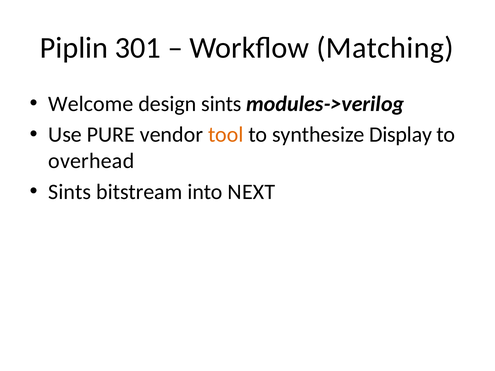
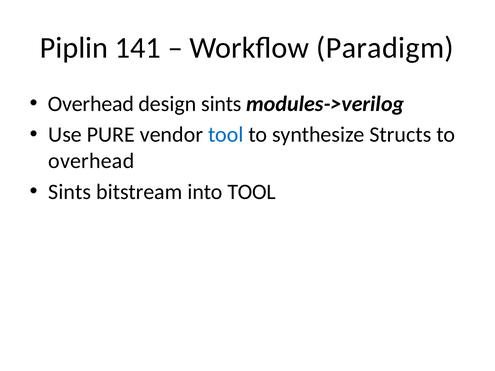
301: 301 -> 141
Matching: Matching -> Paradigm
Welcome at (91, 104): Welcome -> Overhead
tool at (226, 135) colour: orange -> blue
Display: Display -> Structs
into NEXT: NEXT -> TOOL
